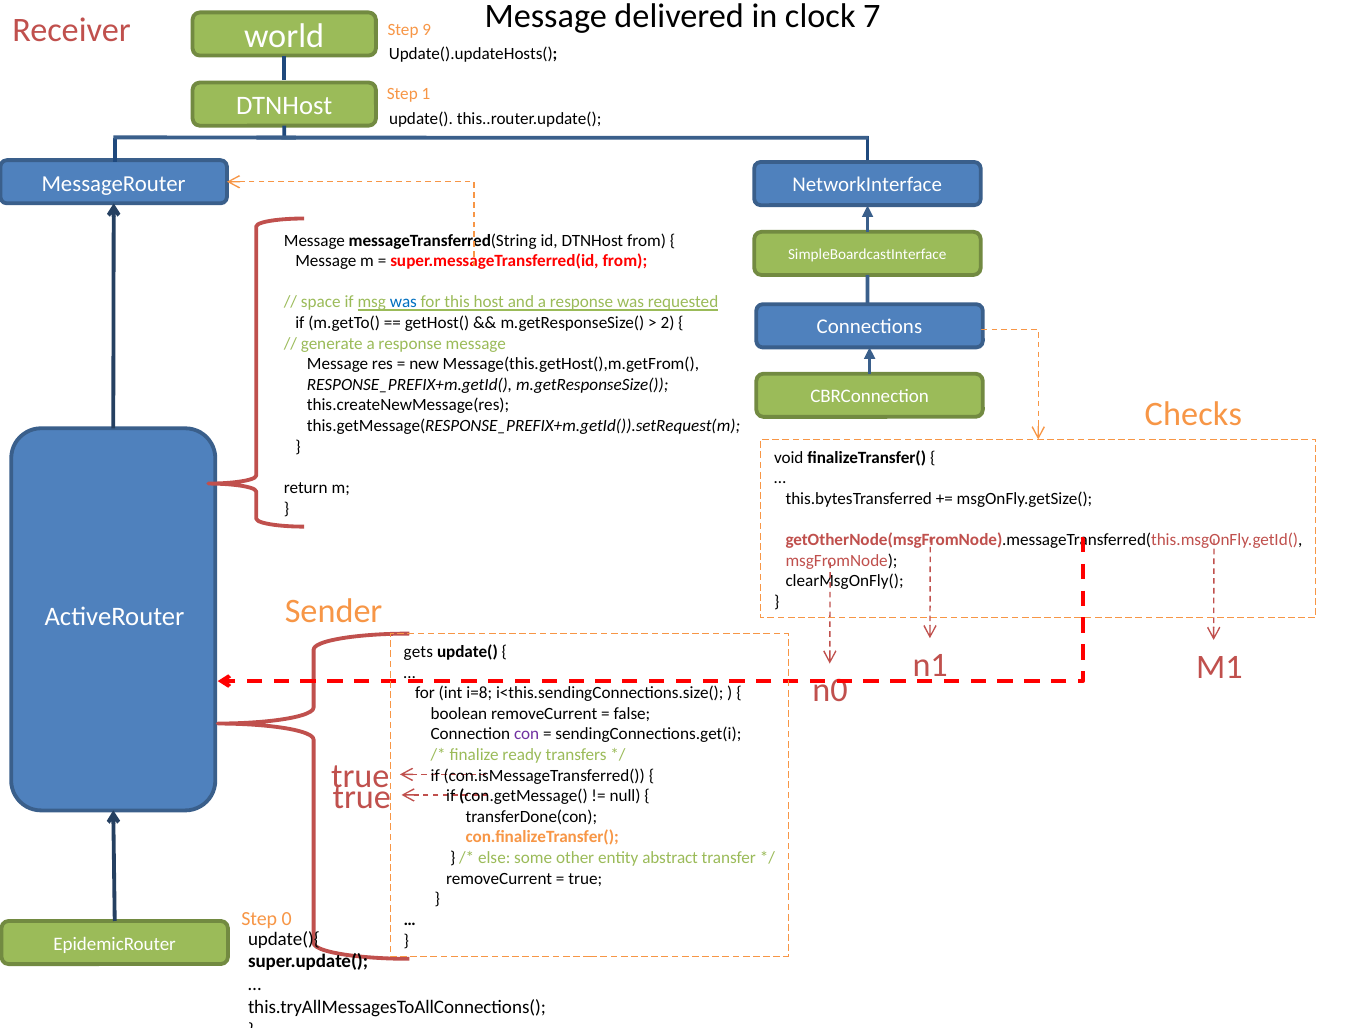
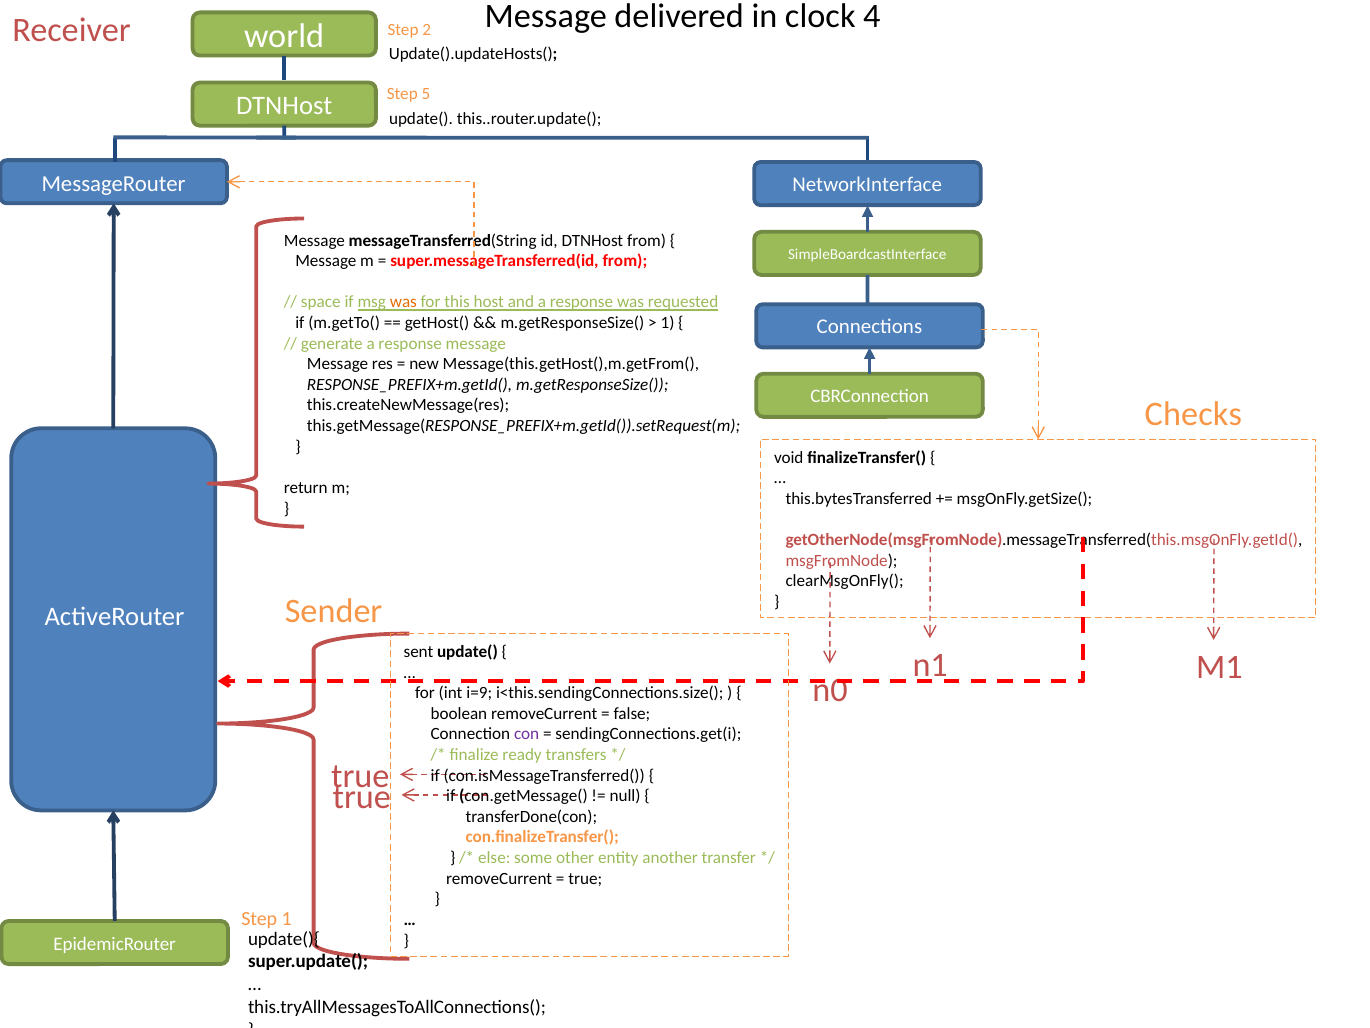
7: 7 -> 4
9: 9 -> 2
1: 1 -> 5
was at (403, 302) colour: blue -> orange
2 at (668, 323): 2 -> 1
gets: gets -> sent
i=8: i=8 -> i=9
abstract: abstract -> another
Step 0: 0 -> 1
